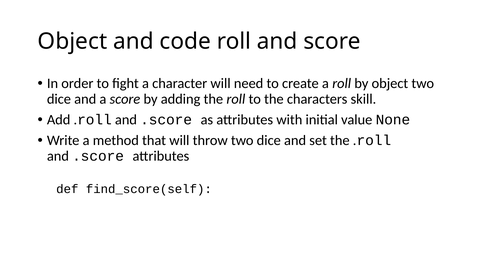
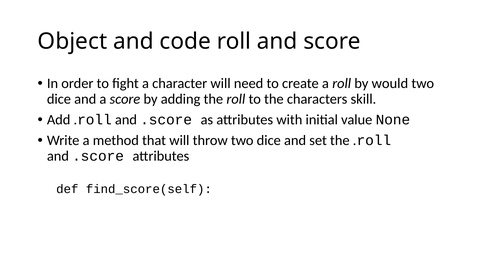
by object: object -> would
